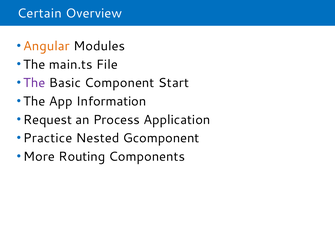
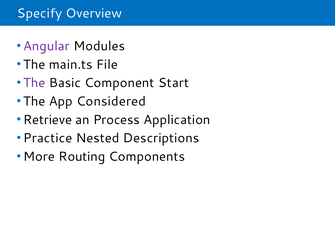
Certain: Certain -> Specify
Angular colour: orange -> purple
Information: Information -> Considered
Request: Request -> Retrieve
Gcomponent: Gcomponent -> Descriptions
